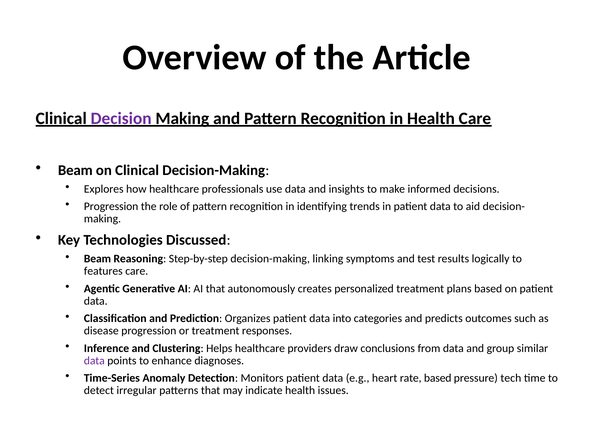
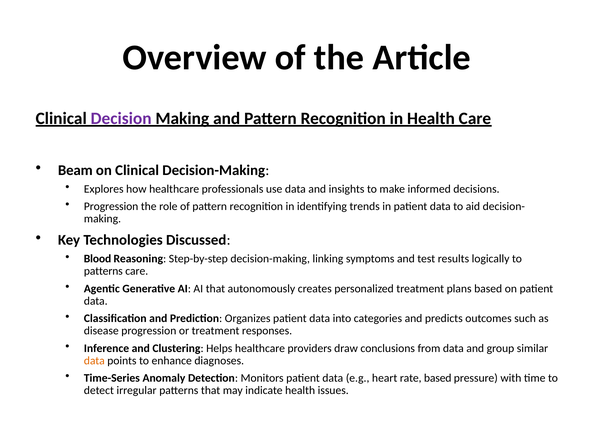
Beam at (97, 259): Beam -> Blood
features at (103, 271): features -> patterns
data at (94, 361) colour: purple -> orange
tech: tech -> with
